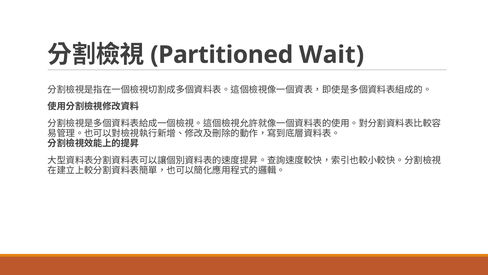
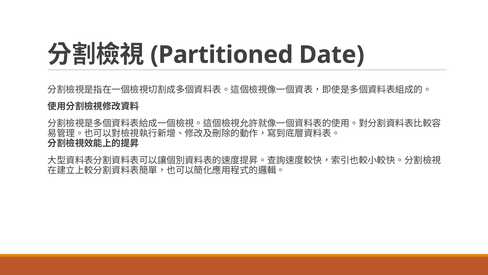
Wait: Wait -> Date
